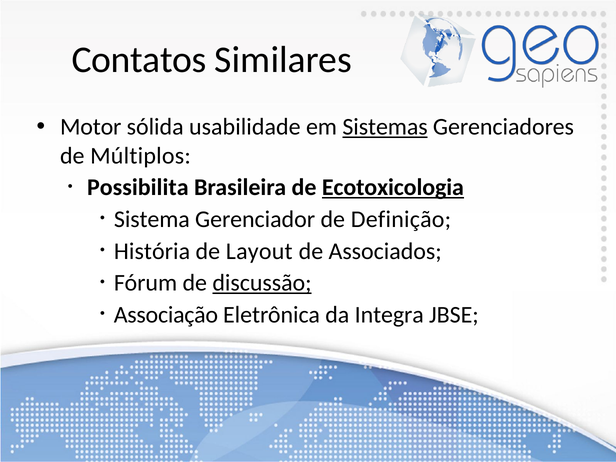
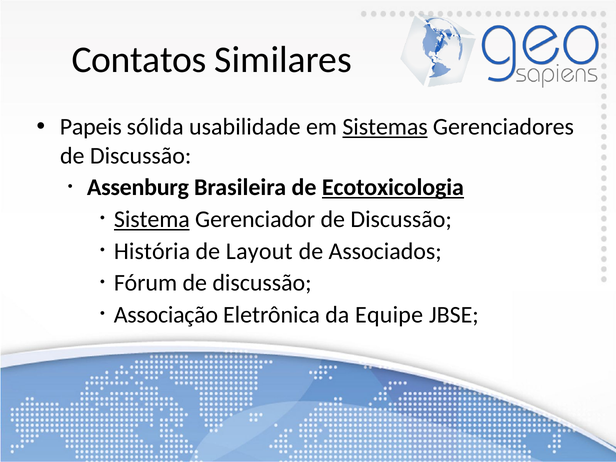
Motor: Motor -> Papeis
Múltiplos at (140, 156): Múltiplos -> Discussão
Possibilita: Possibilita -> Assenburg
Sistema underline: none -> present
Gerenciador de Definição: Definição -> Discussão
discussão at (262, 283) underline: present -> none
Integra: Integra -> Equipe
